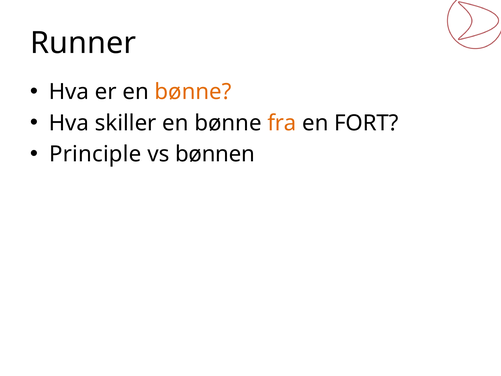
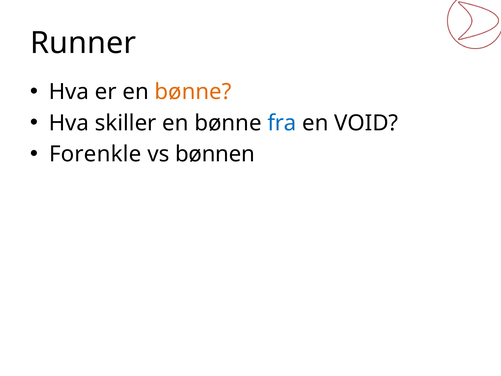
fra colour: orange -> blue
FORT: FORT -> VOID
Principle: Principle -> Forenkle
